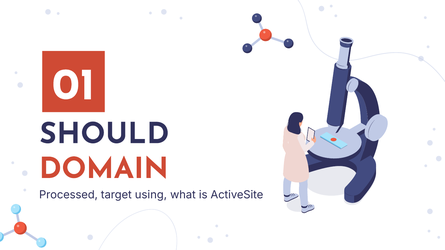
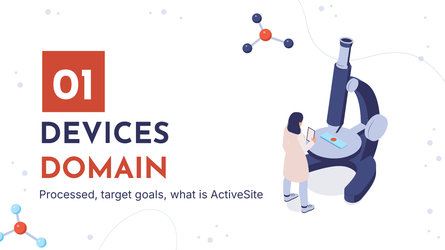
SHOULD: SHOULD -> DEVICES
using: using -> goals
